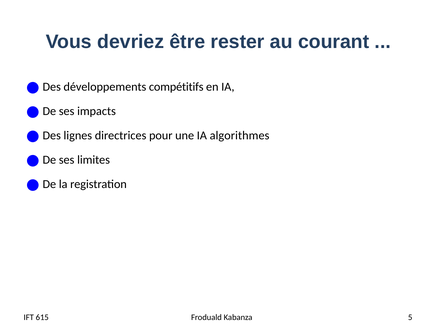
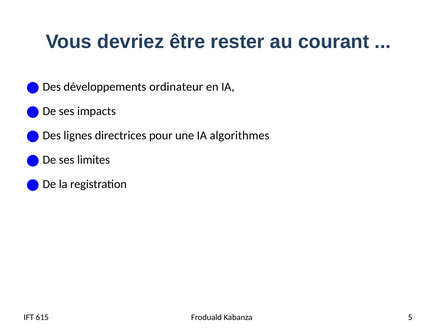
compétitifs: compétitifs -> ordinateur
